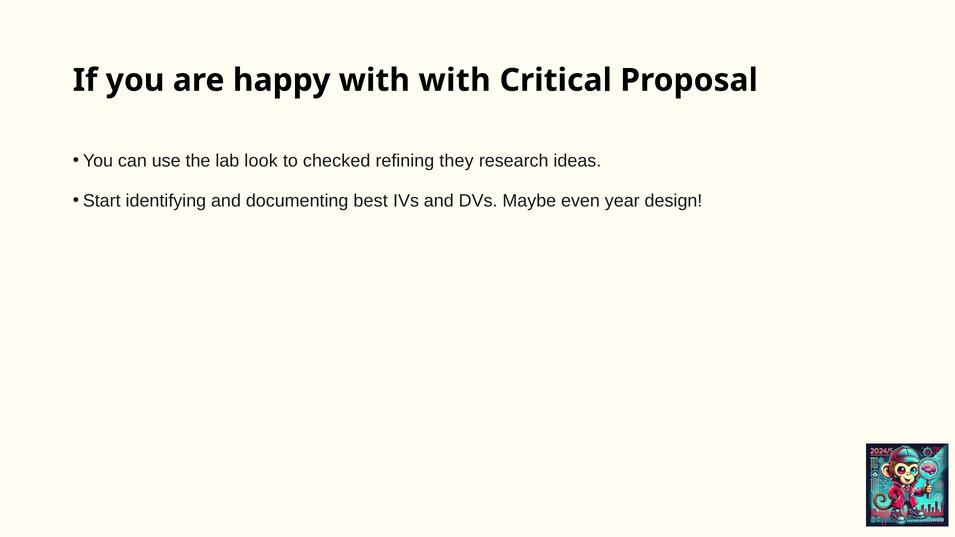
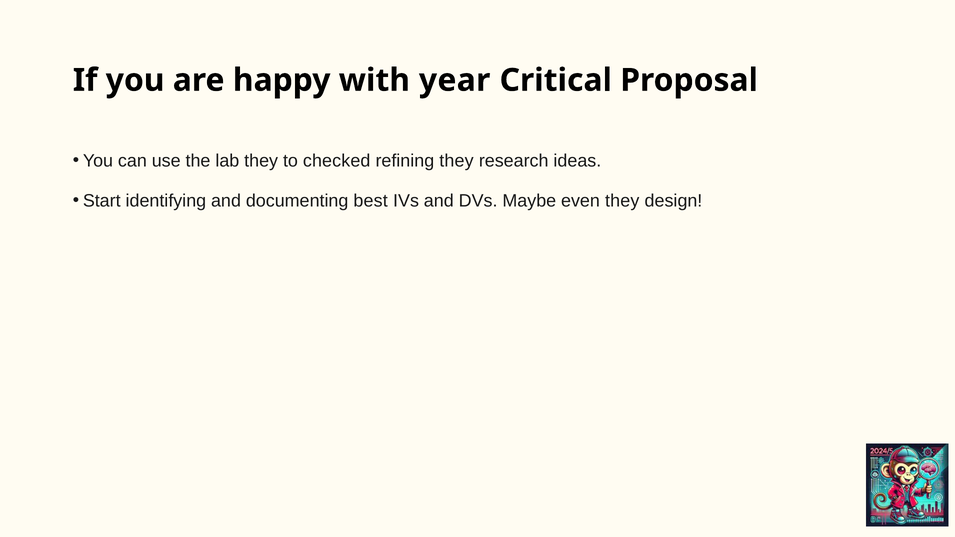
with with: with -> year
lab look: look -> they
even year: year -> they
